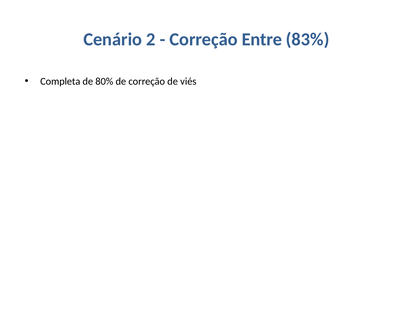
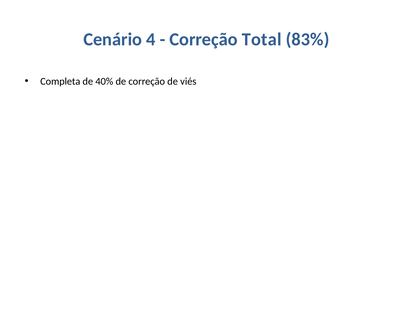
2: 2 -> 4
Entre: Entre -> Total
80%: 80% -> 40%
